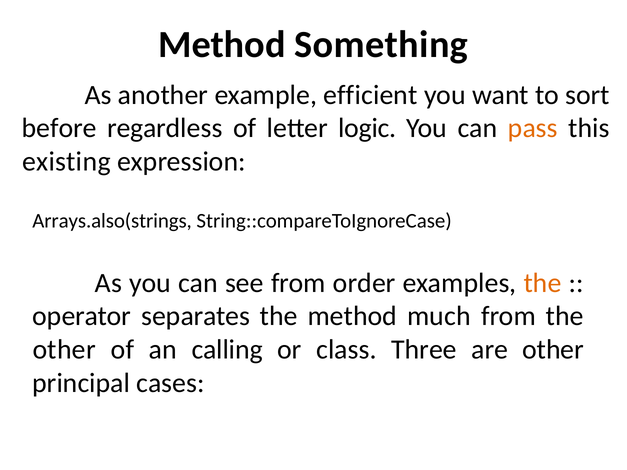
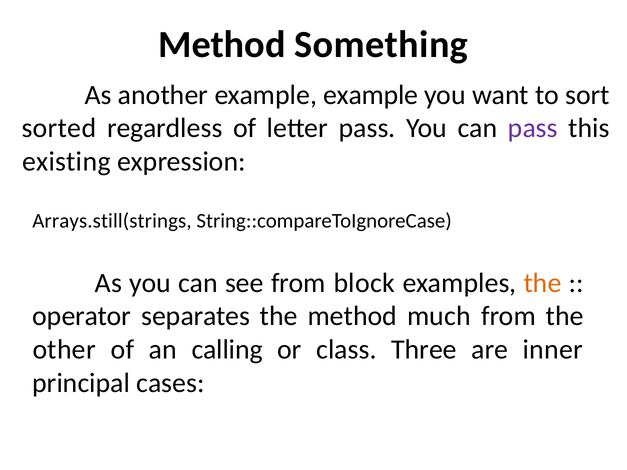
example efficient: efficient -> example
before: before -> sorted
letter logic: logic -> pass
pass at (533, 128) colour: orange -> purple
Arrays.also(strings: Arrays.also(strings -> Arrays.still(strings
order: order -> block
are other: other -> inner
